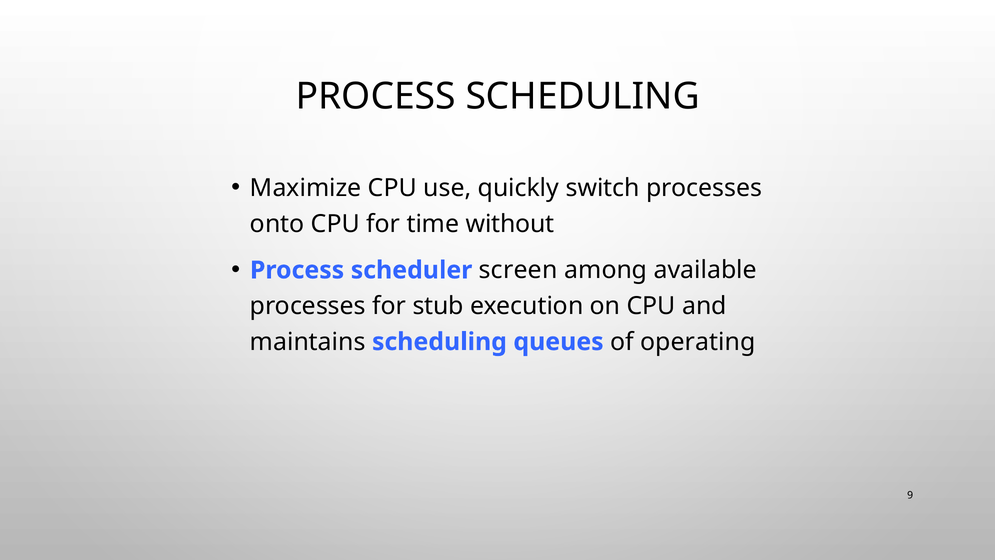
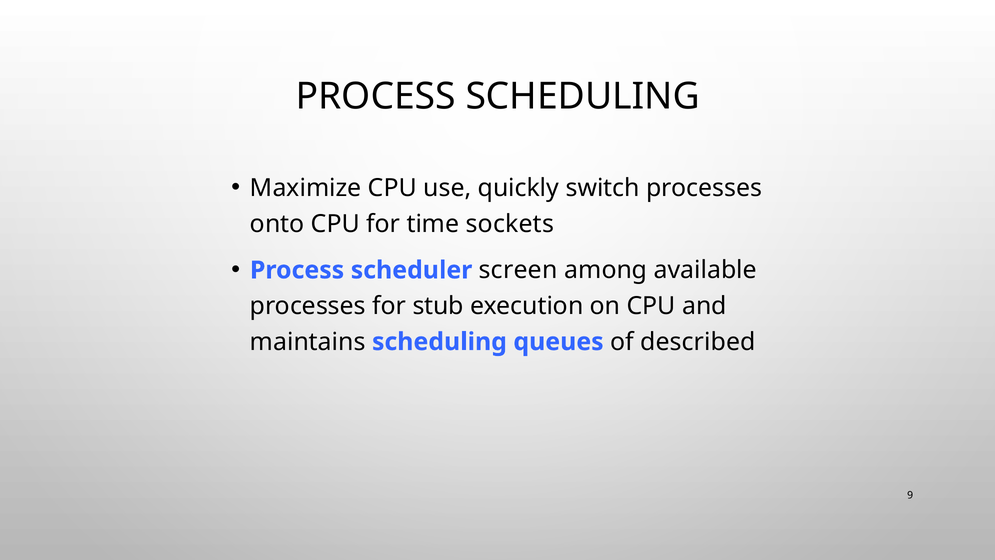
without: without -> sockets
operating: operating -> described
